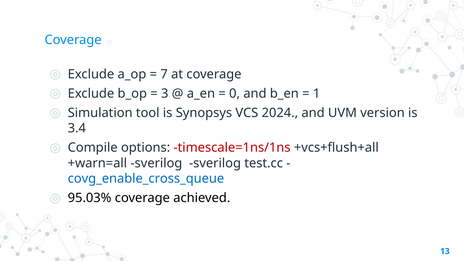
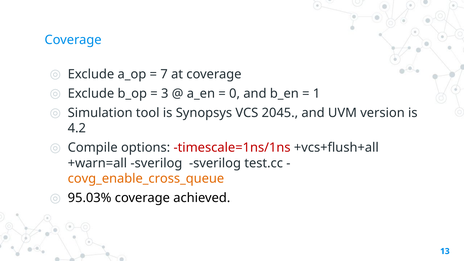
2024: 2024 -> 2045
3.4: 3.4 -> 4.2
covg_enable_cross_queue colour: blue -> orange
